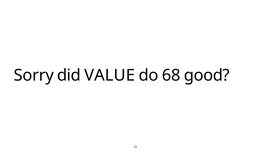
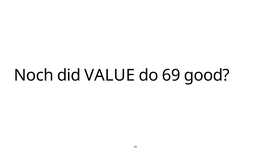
Sorry: Sorry -> Noch
68: 68 -> 69
